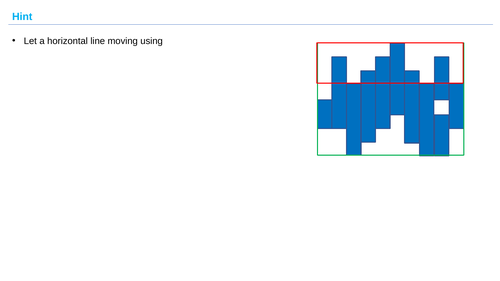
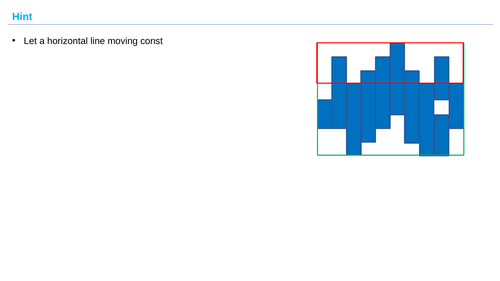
using: using -> const
